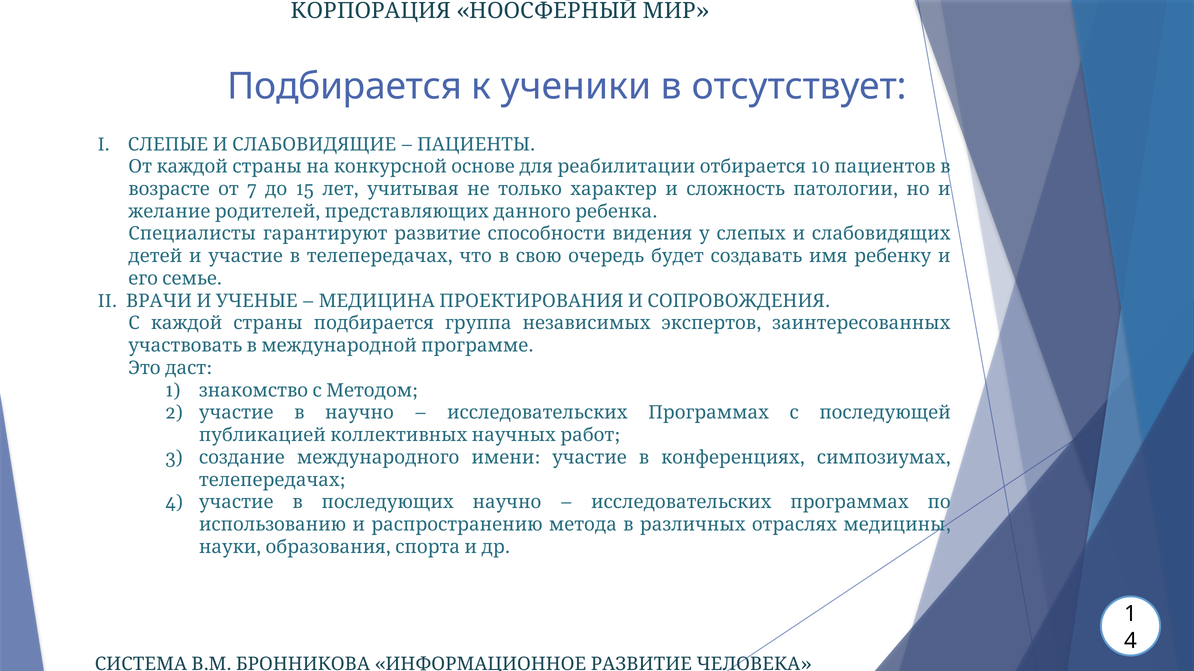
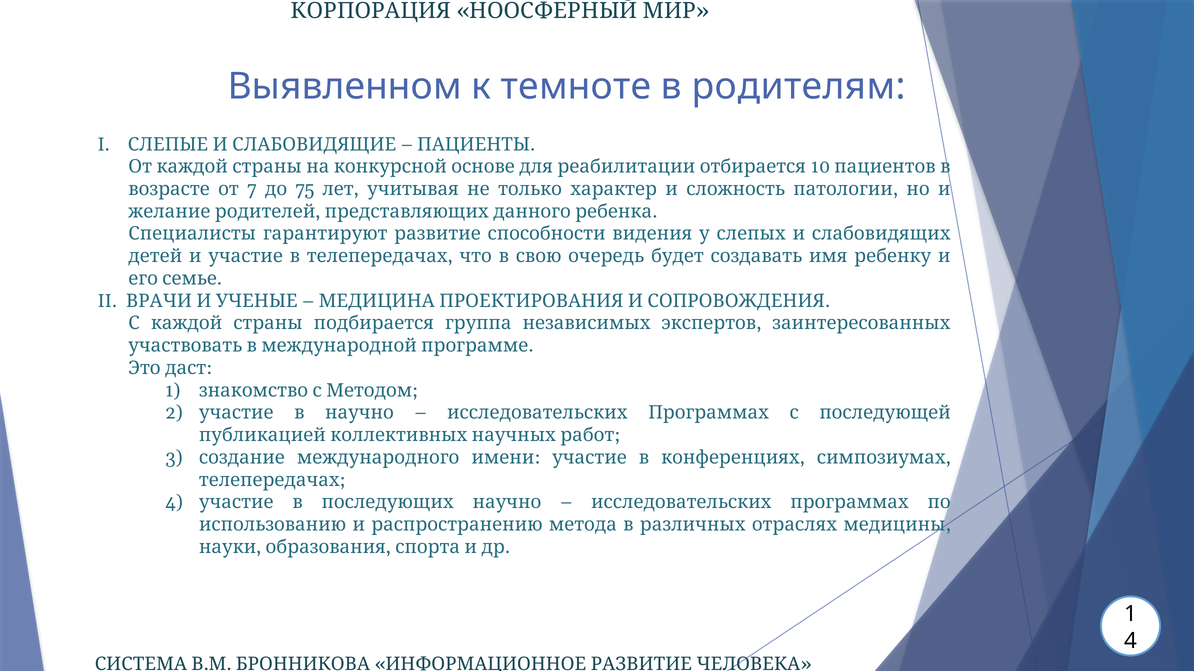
Подбирается at (345, 86): Подбирается -> Выявленном
ученики: ученики -> темноте
отсутствует: отсутствует -> родителям
15: 15 -> 75
